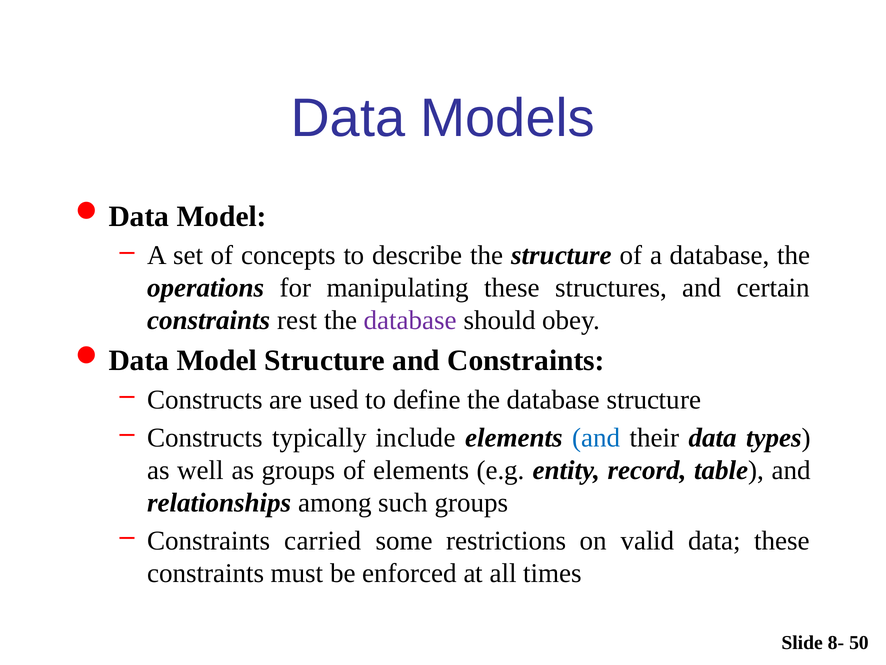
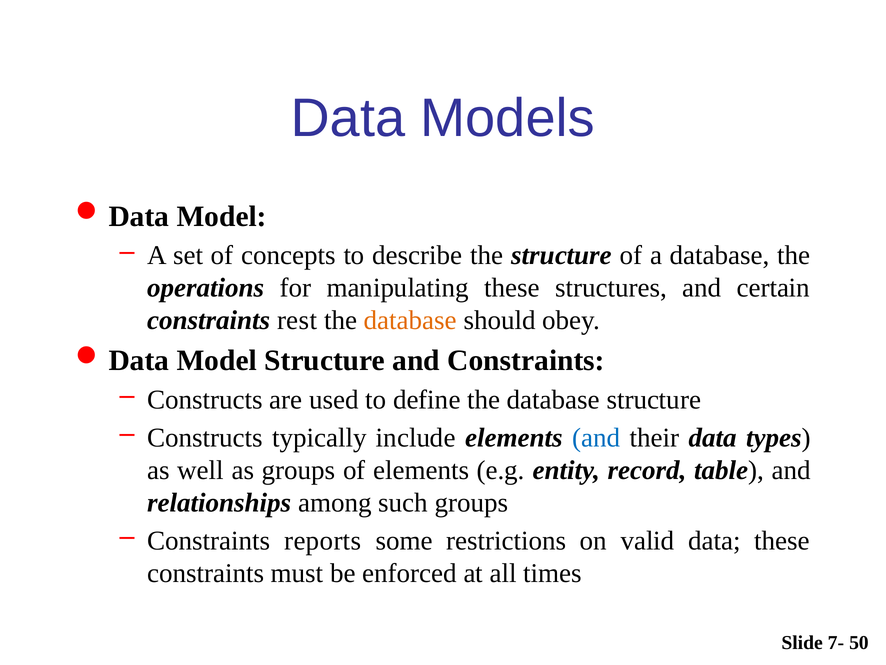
database at (410, 320) colour: purple -> orange
carried: carried -> reports
8-: 8- -> 7-
